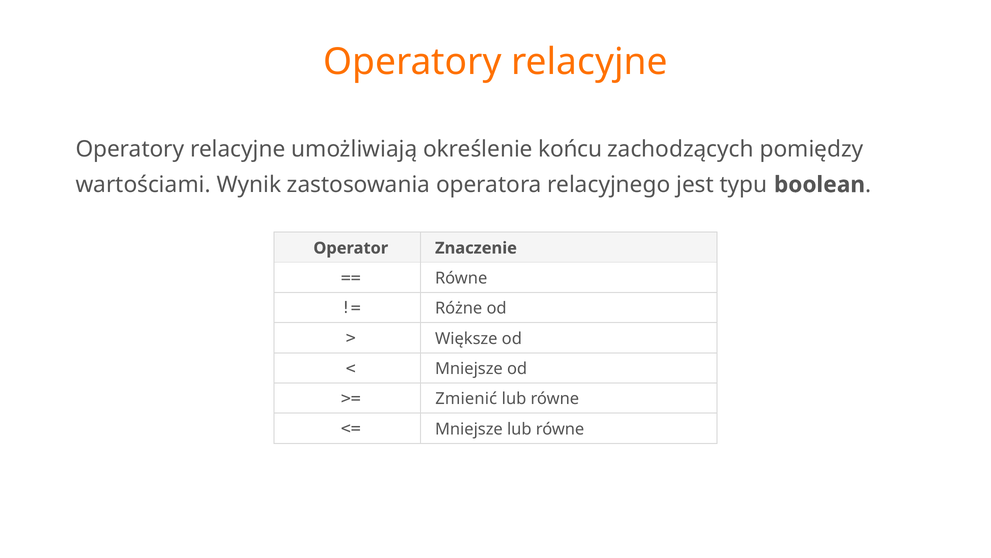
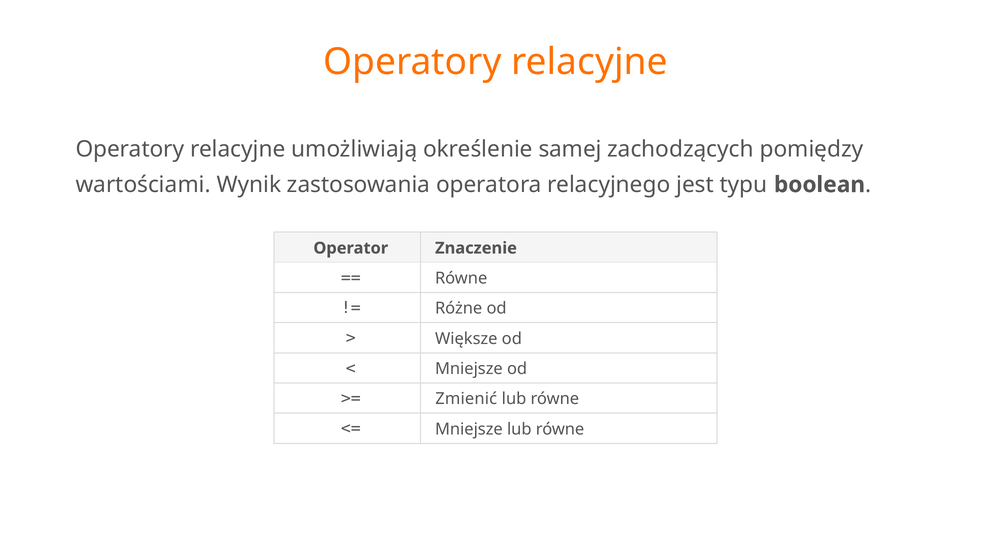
końcu: końcu -> samej
